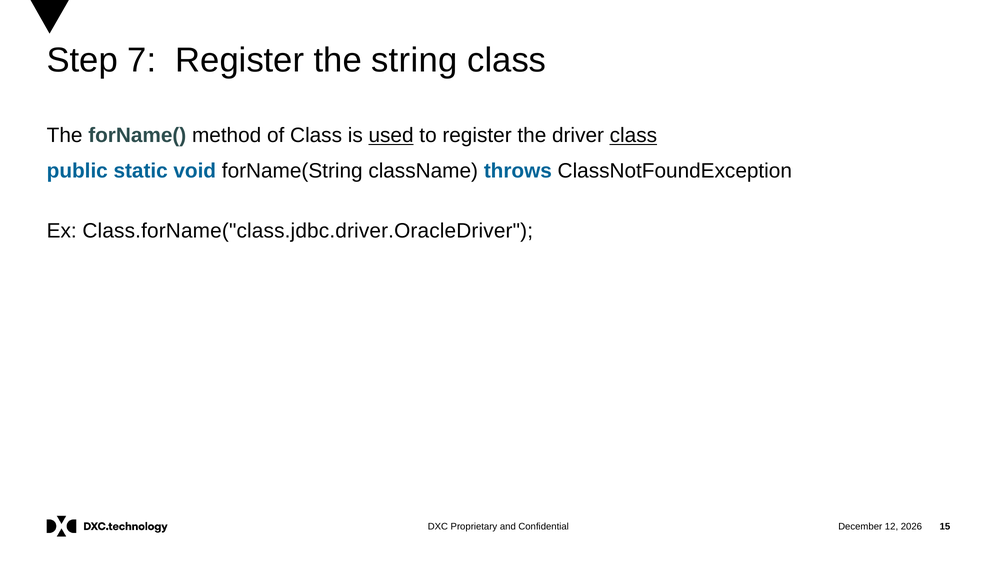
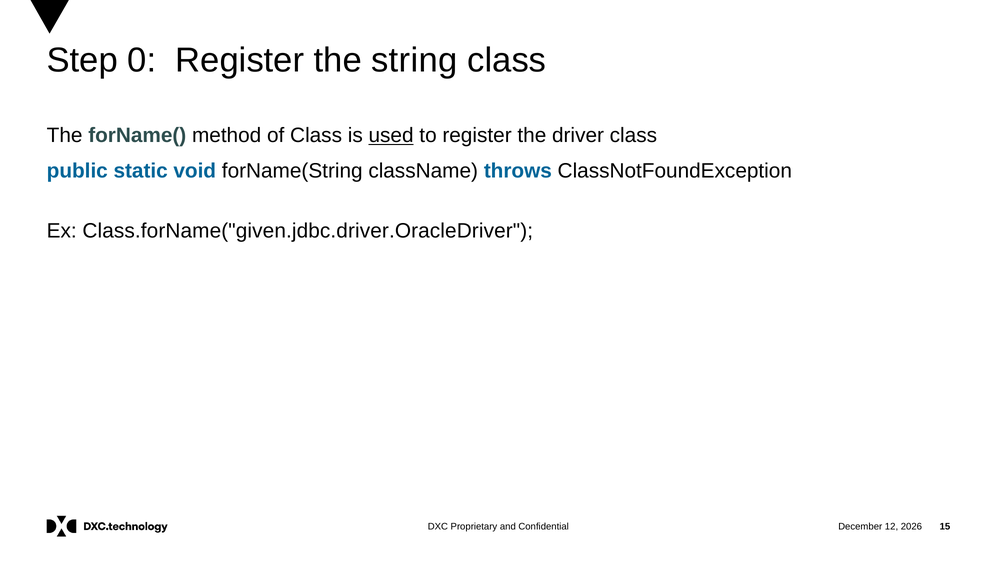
7: 7 -> 0
class at (633, 135) underline: present -> none
Class.forName("class.jdbc.driver.OracleDriver: Class.forName("class.jdbc.driver.OracleDriver -> Class.forName("given.jdbc.driver.OracleDriver
